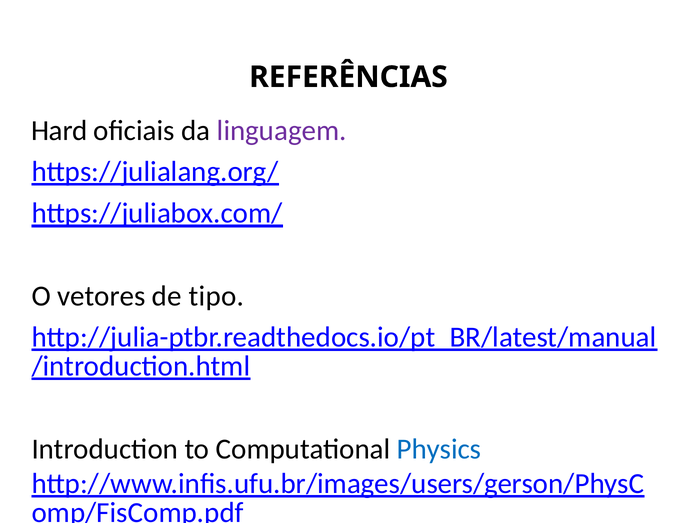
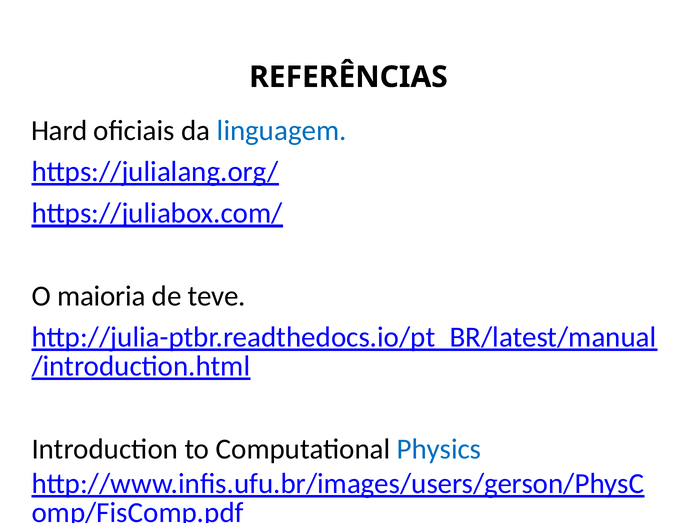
linguagem colour: purple -> blue
vetores: vetores -> maioria
tipo: tipo -> teve
